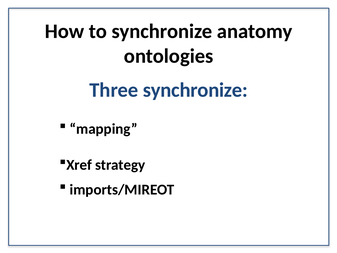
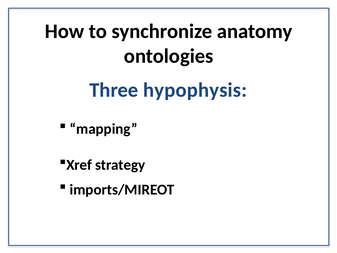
Three synchronize: synchronize -> hypophysis
